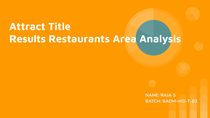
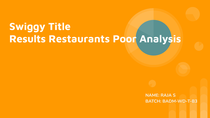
Attract: Attract -> Swiggy
Area: Area -> Poor
